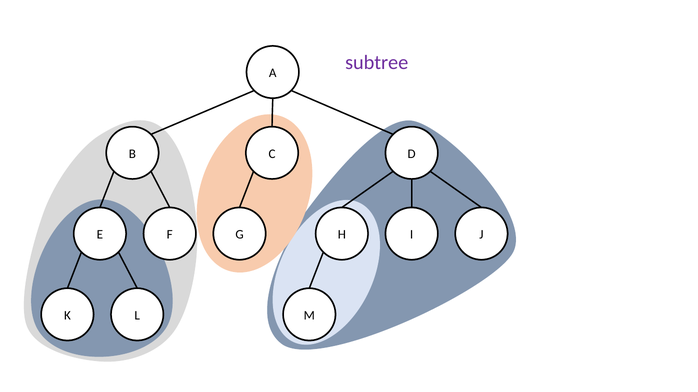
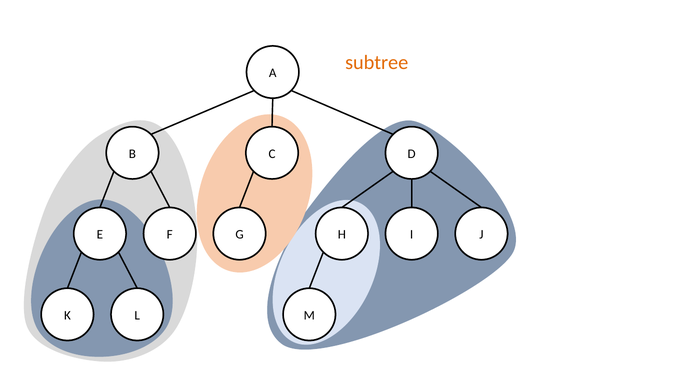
subtree colour: purple -> orange
